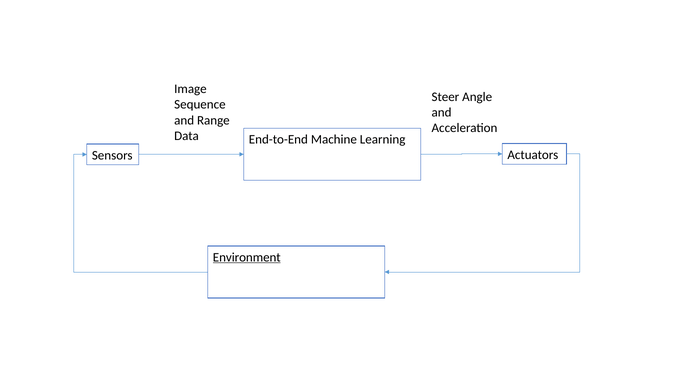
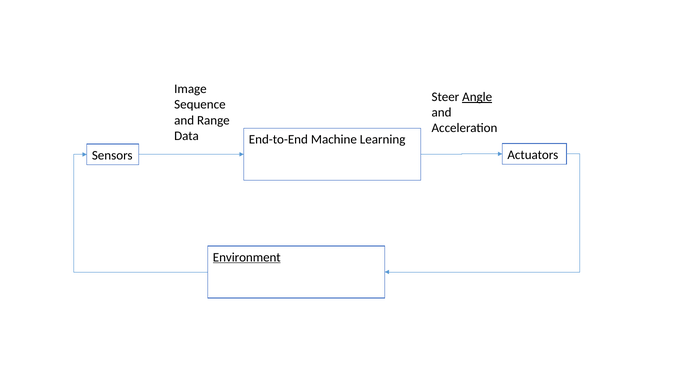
Angle underline: none -> present
